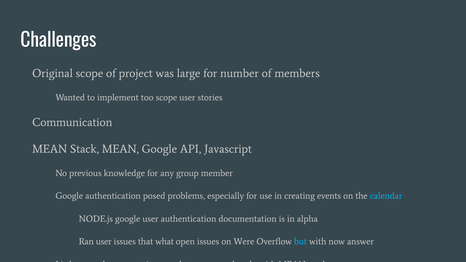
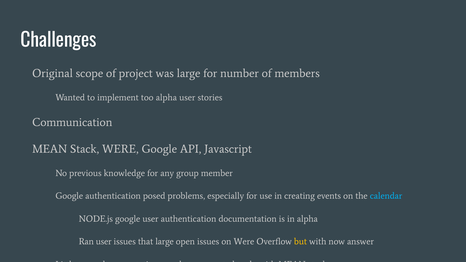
too scope: scope -> alpha
Stack MEAN: MEAN -> WERE
that what: what -> large
but colour: light blue -> yellow
